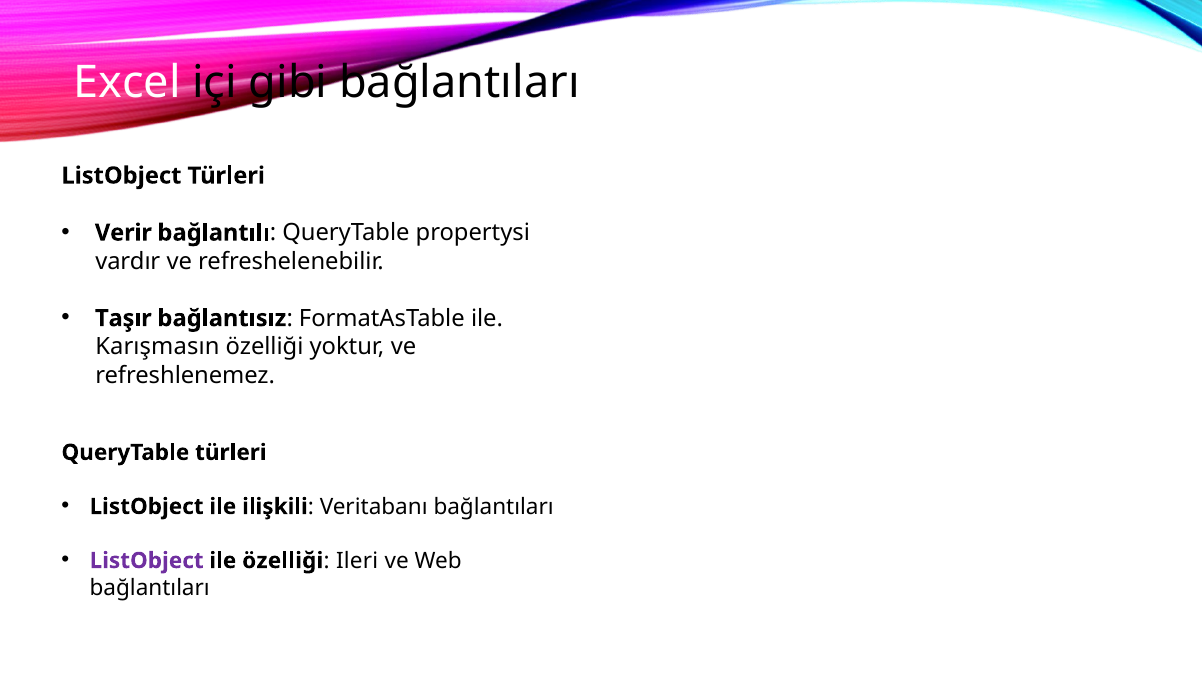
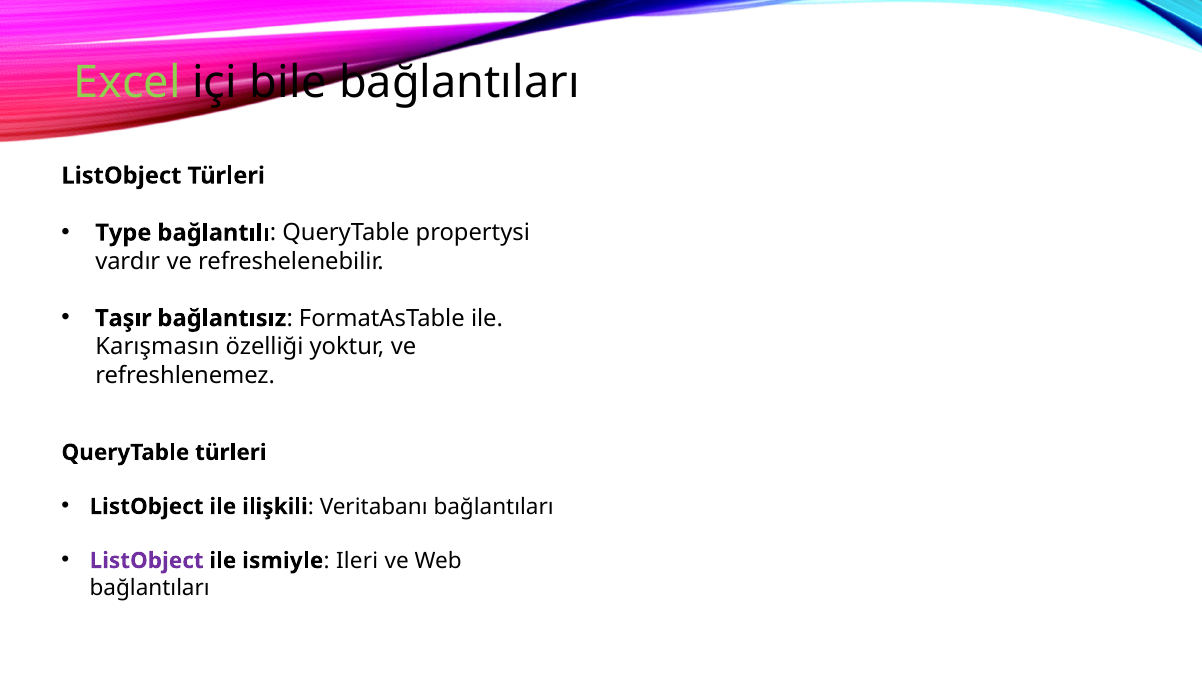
Excel colour: white -> light green
gibi: gibi -> bile
Verir: Verir -> Type
ile özelliği: özelliği -> ismiyle
